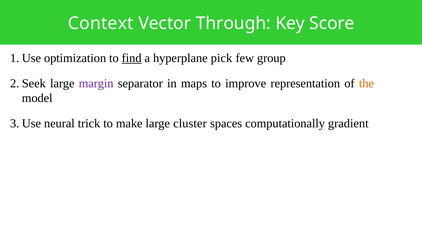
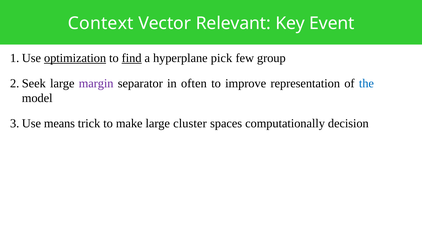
Through: Through -> Relevant
Score: Score -> Event
optimization underline: none -> present
maps: maps -> often
the colour: orange -> blue
neural: neural -> means
gradient: gradient -> decision
